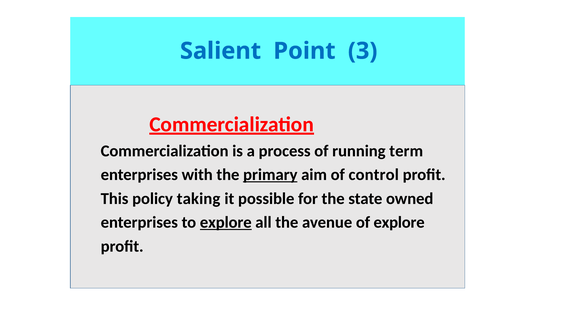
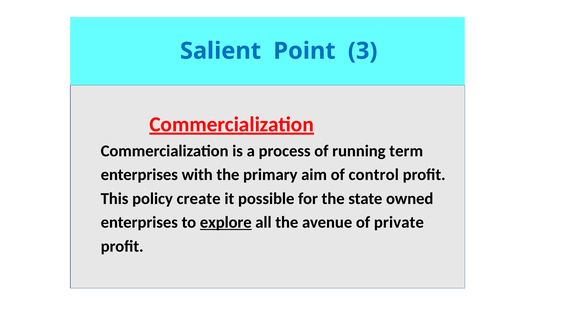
primary underline: present -> none
taking: taking -> create
of explore: explore -> private
